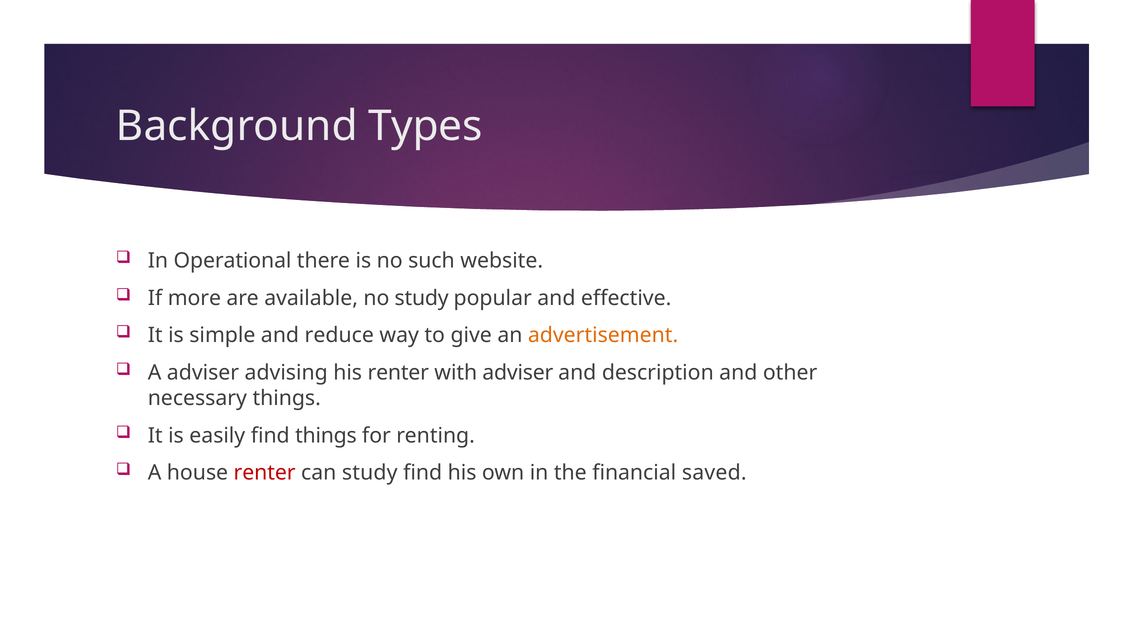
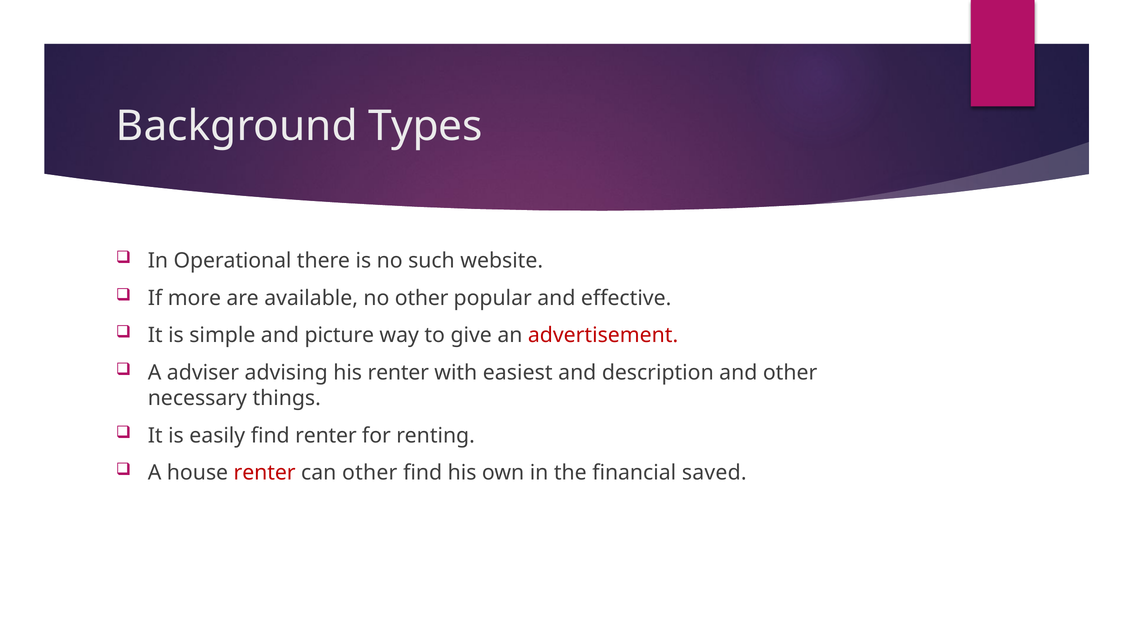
no study: study -> other
reduce: reduce -> picture
advertisement colour: orange -> red
with adviser: adviser -> easiest
find things: things -> renter
can study: study -> other
